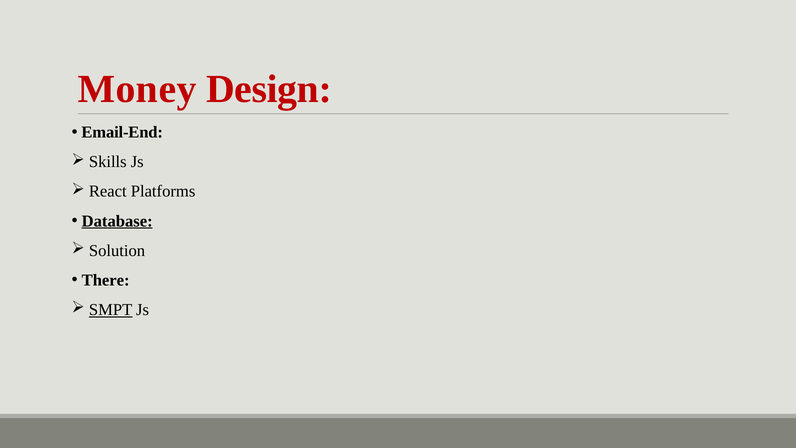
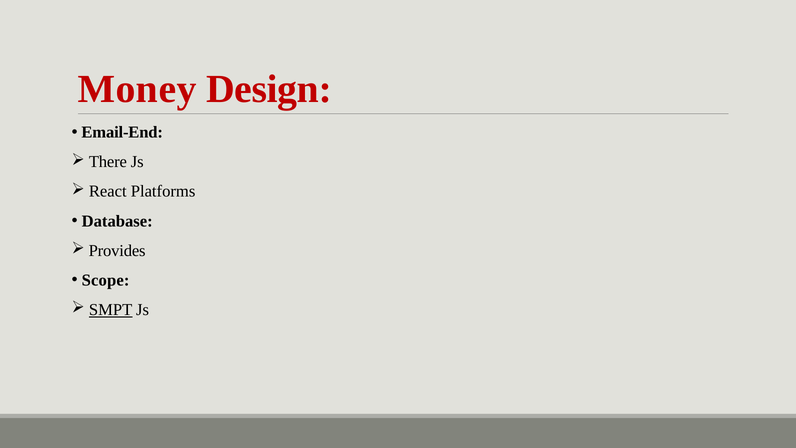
Skills: Skills -> There
Database underline: present -> none
Solution: Solution -> Provides
There: There -> Scope
